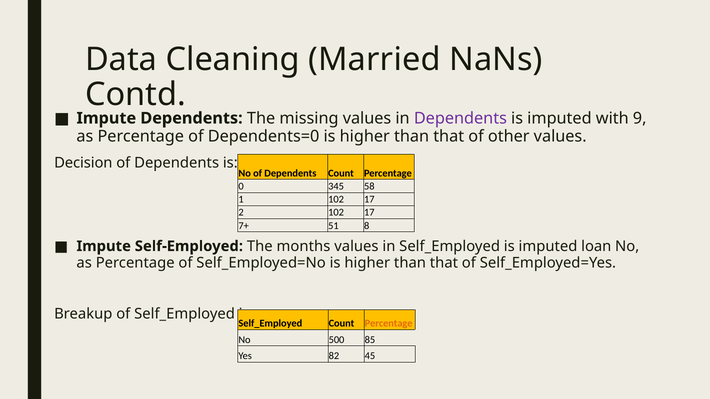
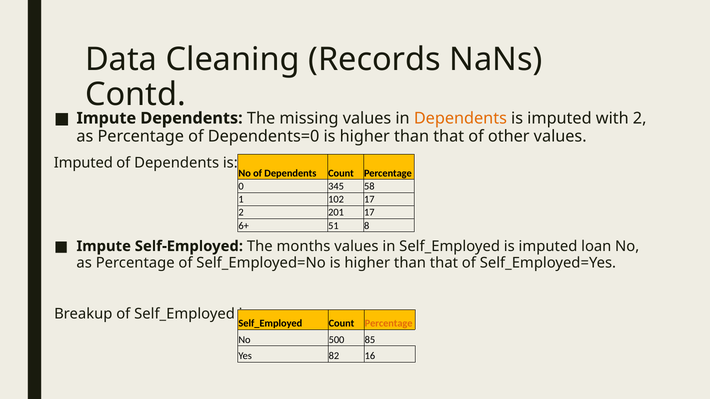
Married: Married -> Records
Dependents at (460, 118) colour: purple -> orange
with 9: 9 -> 2
Decision at (83, 163): Decision -> Imputed
2 102: 102 -> 201
7+: 7+ -> 6+
45: 45 -> 16
